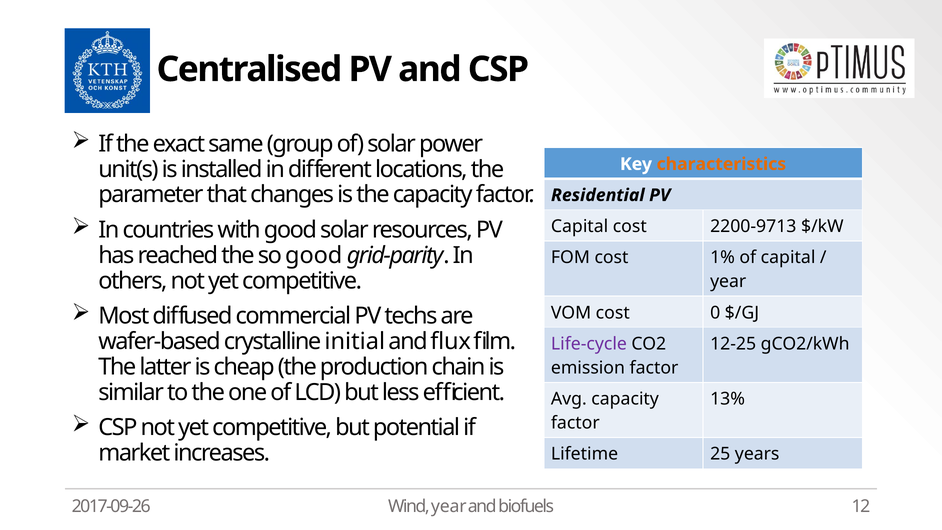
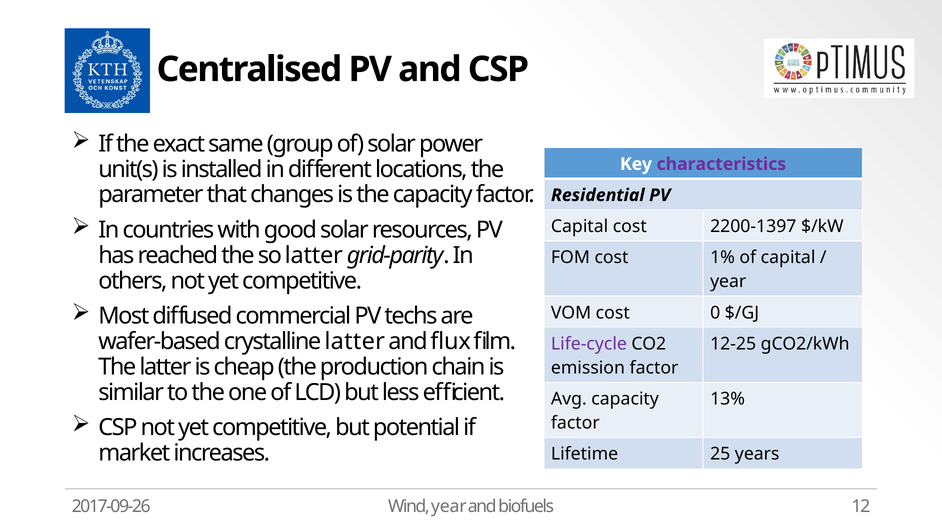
characteristics colour: orange -> purple
2200-9713: 2200-9713 -> 2200-1397
so good: good -> latter
crystalline initial: initial -> latter
